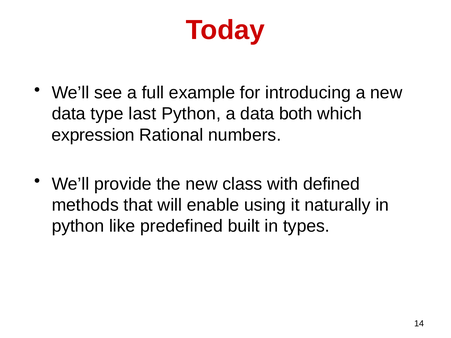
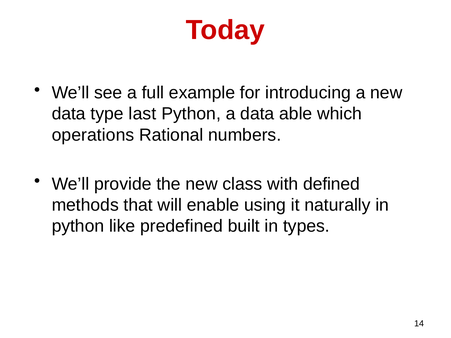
both: both -> able
expression: expression -> operations
